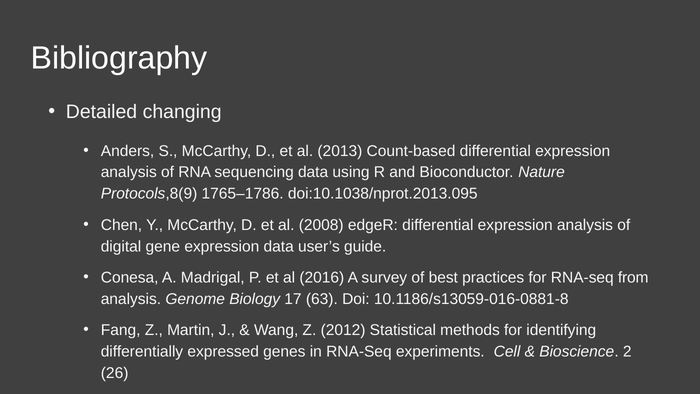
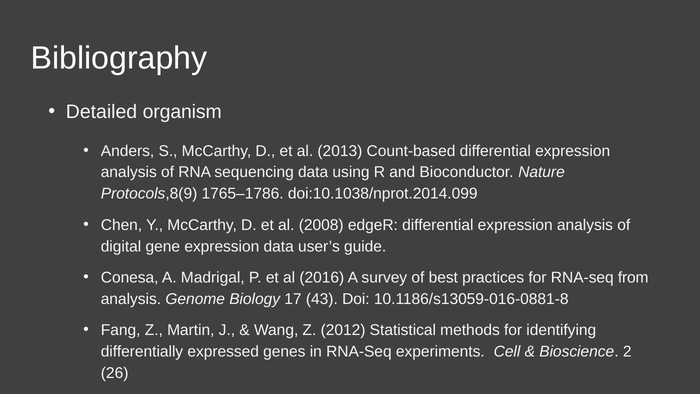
changing: changing -> organism
doi:10.1038/nprot.2013.095: doi:10.1038/nprot.2013.095 -> doi:10.1038/nprot.2014.099
63: 63 -> 43
